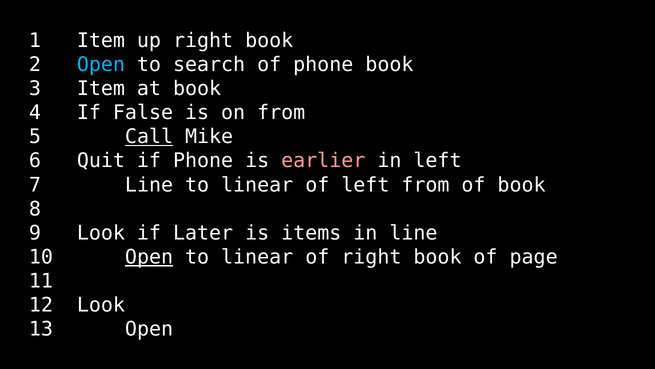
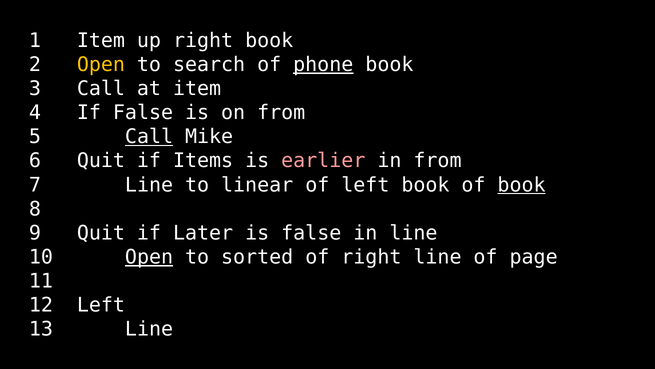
Open at (101, 65) colour: light blue -> yellow
phone at (323, 65) underline: none -> present
3 Item: Item -> Call
at book: book -> item
if Phone: Phone -> Items
in left: left -> from
left from: from -> book
book at (522, 185) underline: none -> present
9 Look: Look -> Quit
is items: items -> false
linear at (257, 257): linear -> sorted
of right book: book -> line
12 Look: Look -> Left
13 Open: Open -> Line
